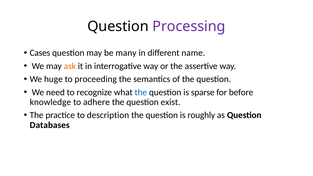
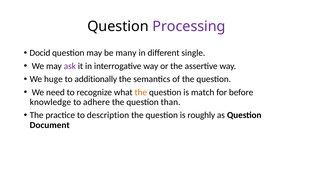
Cases: Cases -> Docid
name: name -> single
ask colour: orange -> purple
proceeding: proceeding -> additionally
the at (141, 92) colour: blue -> orange
sparse: sparse -> match
exist: exist -> than
Databases: Databases -> Document
